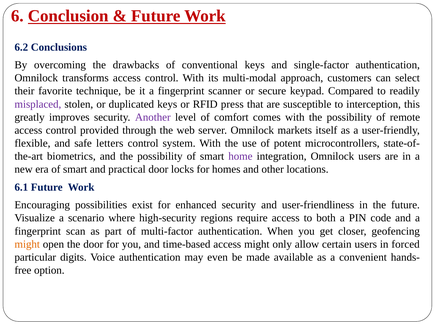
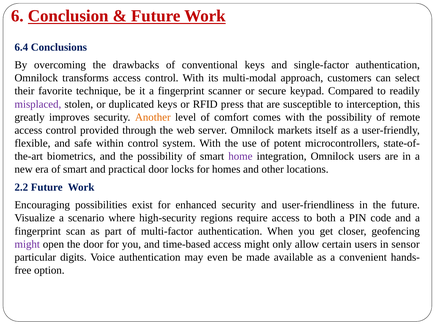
6.2: 6.2 -> 6.4
Another colour: purple -> orange
letters: letters -> within
6.1: 6.1 -> 2.2
might at (27, 244) colour: orange -> purple
forced: forced -> sensor
